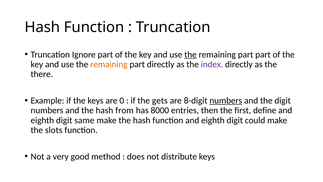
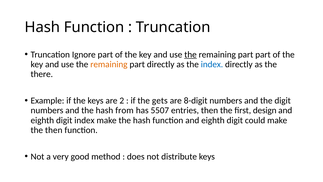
index at (212, 64) colour: purple -> blue
0: 0 -> 2
numbers at (226, 100) underline: present -> none
8000: 8000 -> 5507
define: define -> design
digit same: same -> index
the slots: slots -> then
